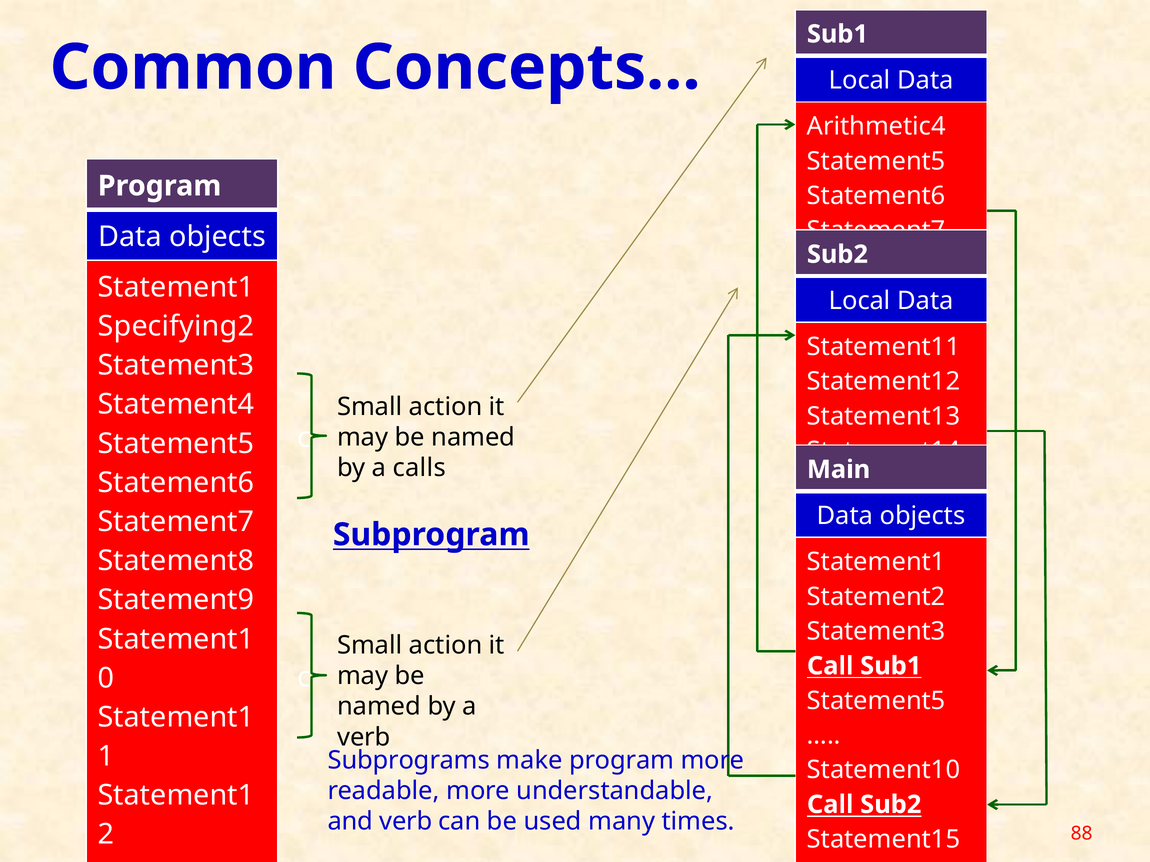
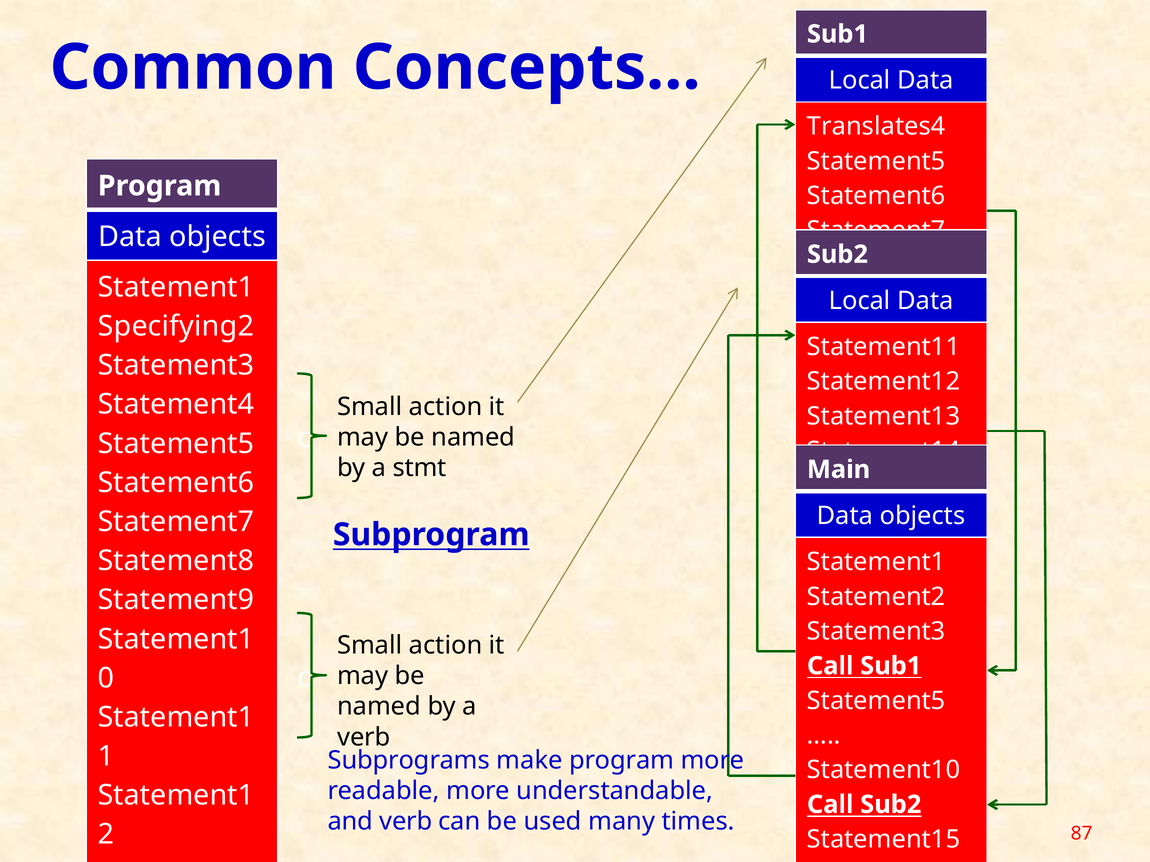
Arithmetic4: Arithmetic4 -> Translates4
calls: calls -> stmt
88: 88 -> 87
